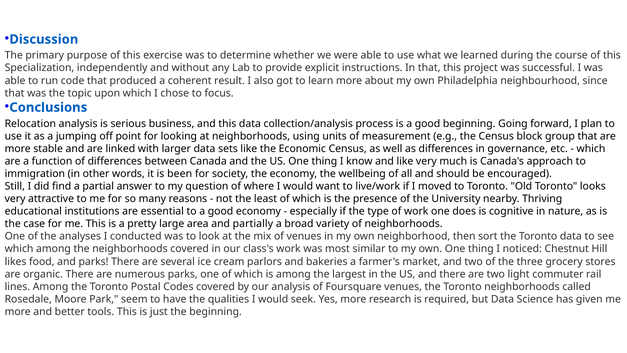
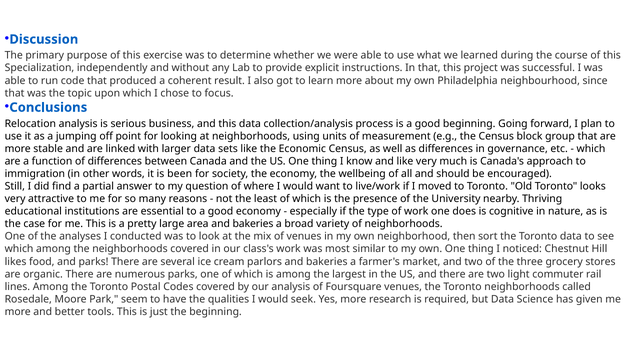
area and partially: partially -> bakeries
